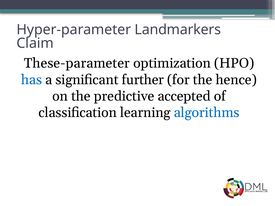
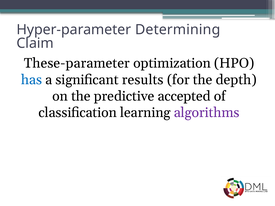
Landmarkers: Landmarkers -> Determining
further: further -> results
hence: hence -> depth
algorithms colour: blue -> purple
